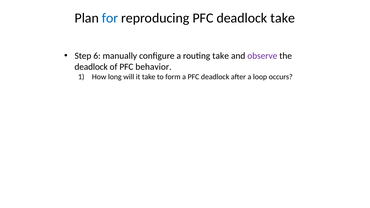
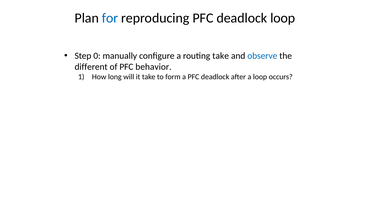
deadlock take: take -> loop
6: 6 -> 0
observe colour: purple -> blue
deadlock at (91, 67): deadlock -> different
